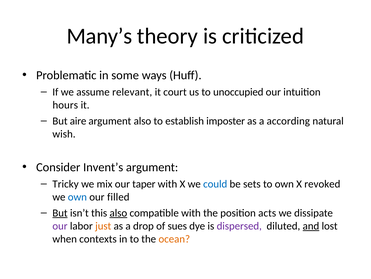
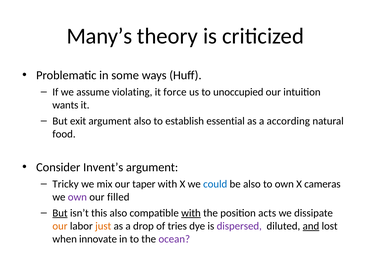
relevant: relevant -> violating
court: court -> force
hours: hours -> wants
aire: aire -> exit
imposter: imposter -> essential
wish: wish -> food
be sets: sets -> also
revoked: revoked -> cameras
own at (77, 196) colour: blue -> purple
also at (118, 212) underline: present -> none
with at (191, 212) underline: none -> present
our at (60, 225) colour: purple -> orange
sues: sues -> tries
contexts: contexts -> innovate
ocean colour: orange -> purple
